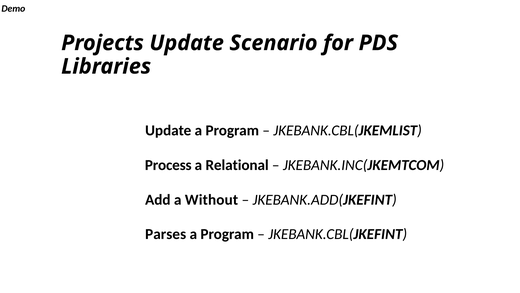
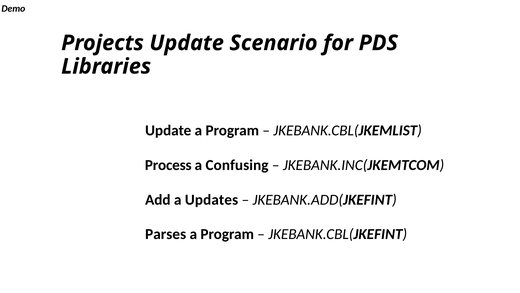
Relational: Relational -> Confusing
Without: Without -> Updates
